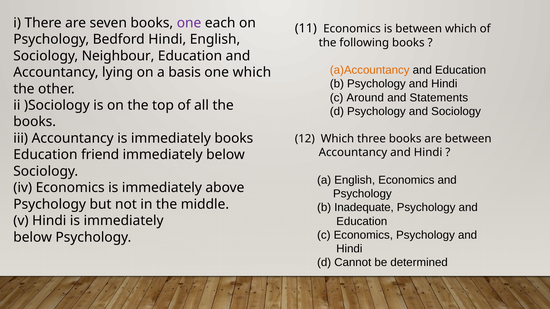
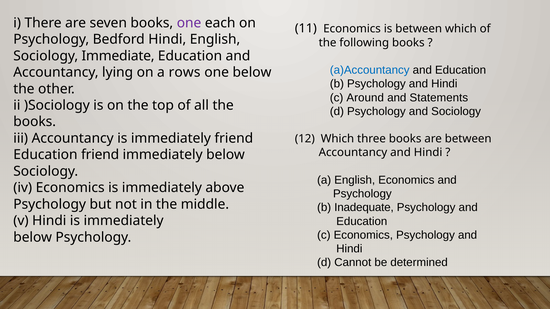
Neighbour: Neighbour -> Immediate
a)Accountancy colour: orange -> blue
basis: basis -> rows
one which: which -> below
immediately books: books -> friend
